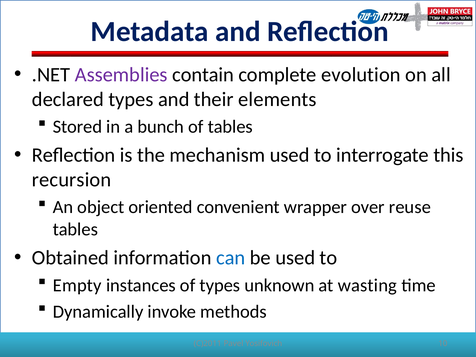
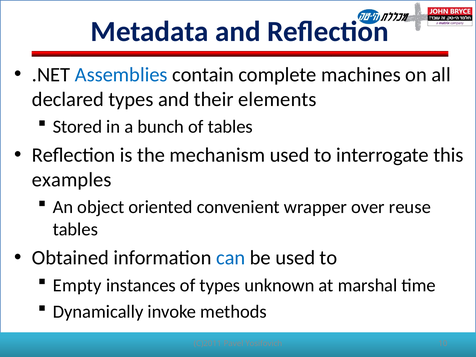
Assemblies colour: purple -> blue
evolution: evolution -> machines
recursion: recursion -> examples
wasting: wasting -> marshal
